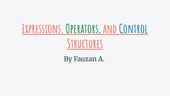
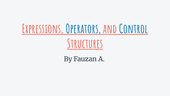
Operators colour: green -> blue
